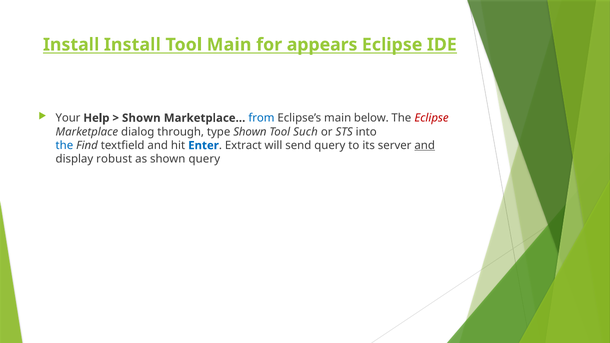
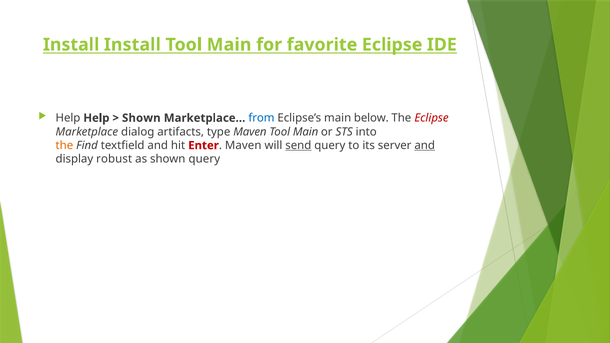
appears: appears -> favorite
Your at (68, 118): Your -> Help
through: through -> artifacts
type Shown: Shown -> Maven
Such at (305, 132): Such -> Main
the at (64, 146) colour: blue -> orange
Enter colour: blue -> red
Extract at (243, 146): Extract -> Maven
send underline: none -> present
